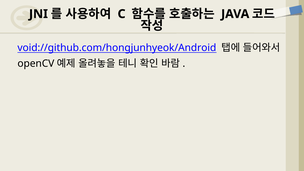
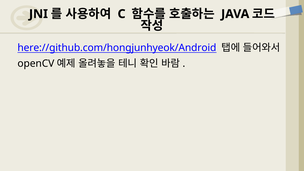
void://github.com/hongjunhyeok/Android: void://github.com/hongjunhyeok/Android -> here://github.com/hongjunhyeok/Android
